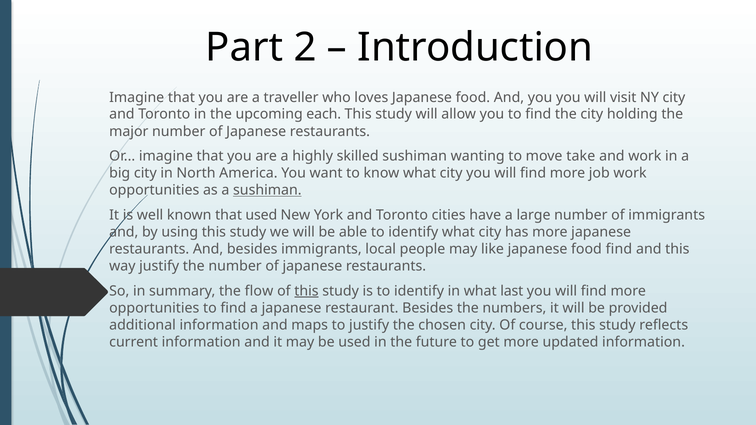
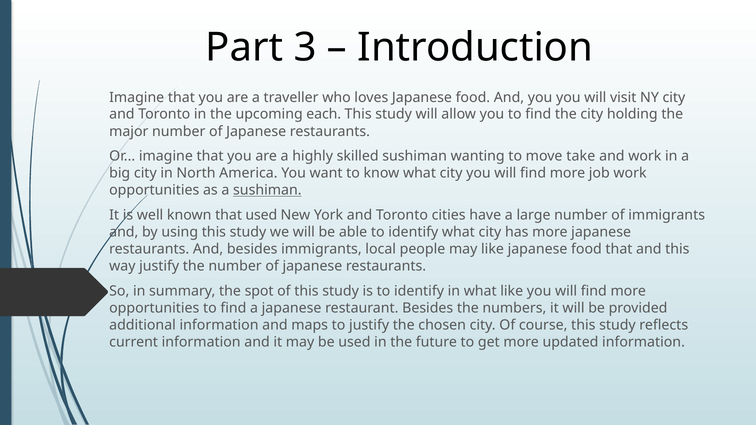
2: 2 -> 3
food find: find -> that
flow: flow -> spot
this at (306, 291) underline: present -> none
what last: last -> like
